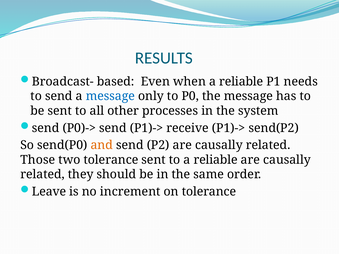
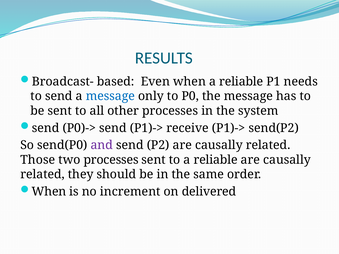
and colour: orange -> purple
two tolerance: tolerance -> processes
Leave at (49, 192): Leave -> When
on tolerance: tolerance -> delivered
